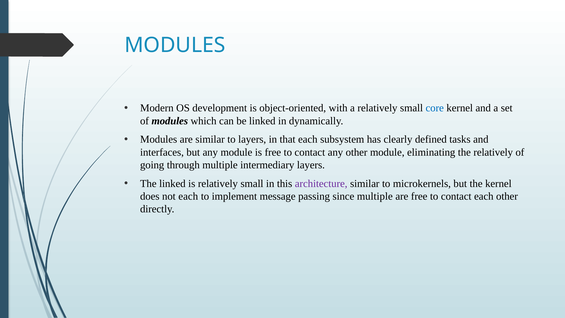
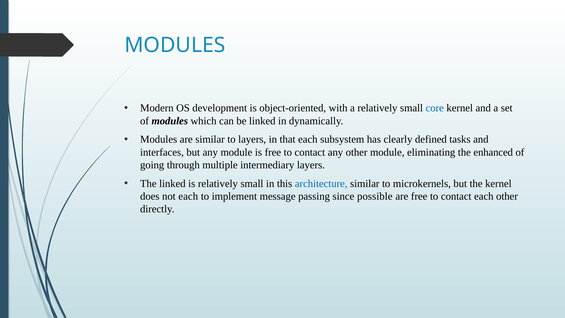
the relatively: relatively -> enhanced
architecture colour: purple -> blue
since multiple: multiple -> possible
